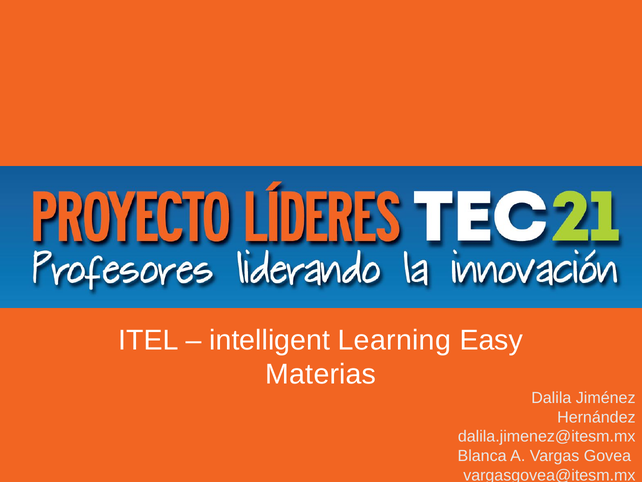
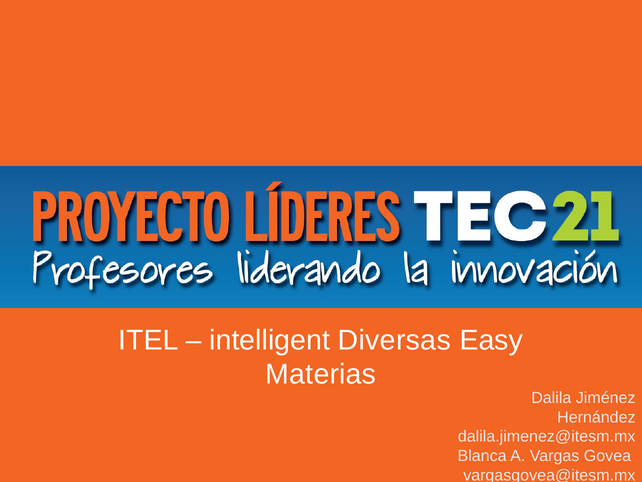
Learning: Learning -> Diversas
